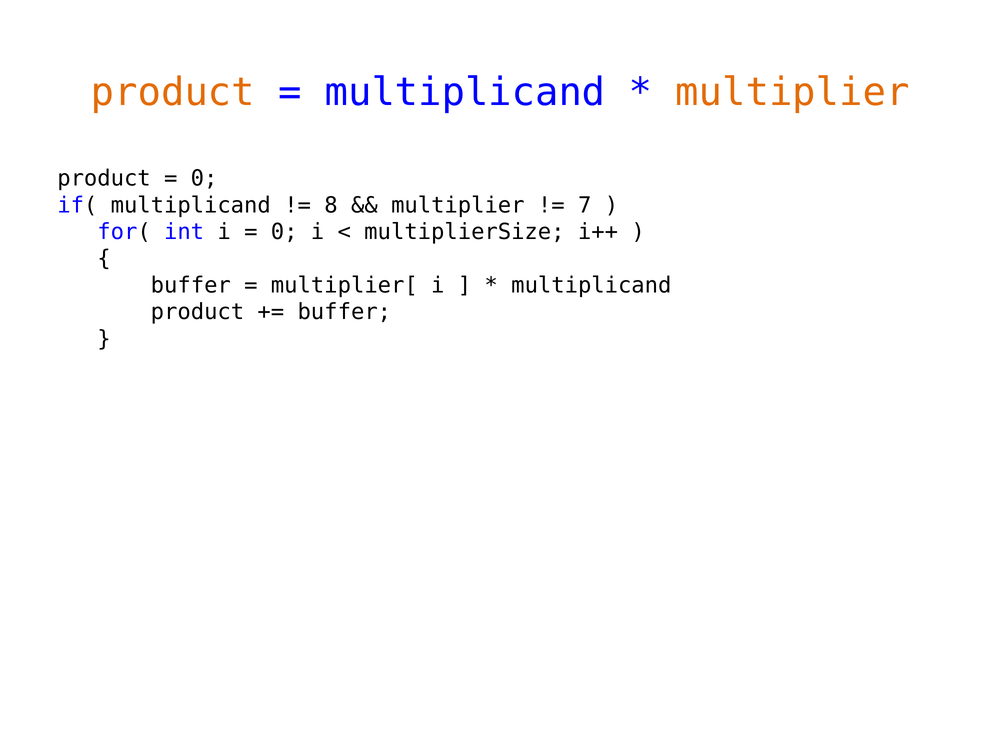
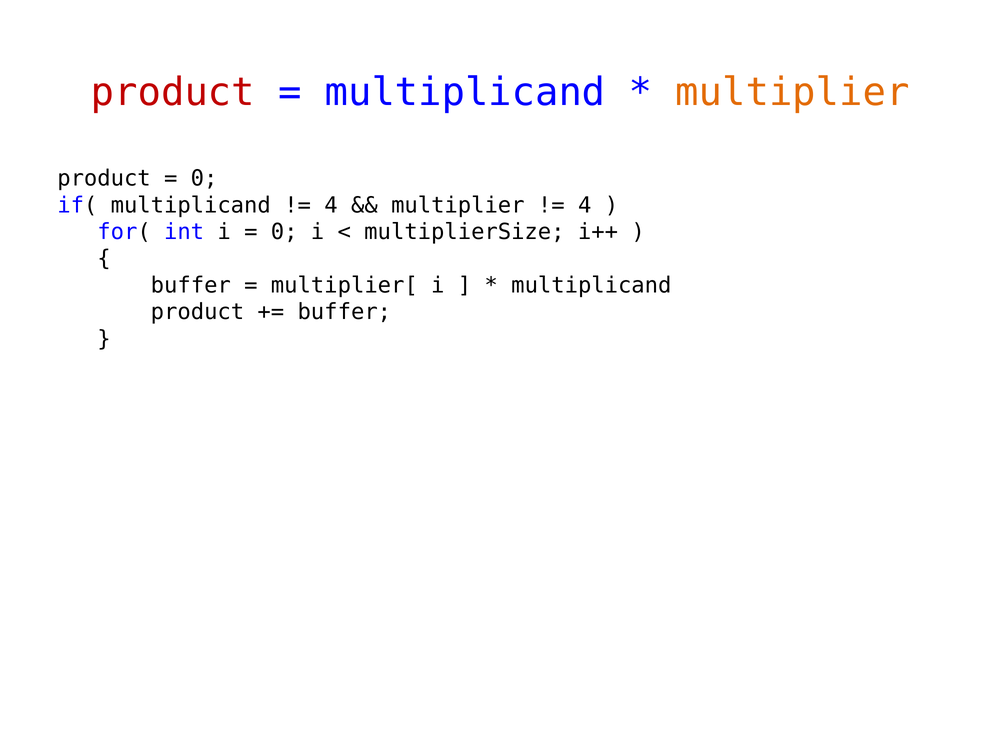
product at (173, 92) colour: orange -> red
8 at (331, 205): 8 -> 4
7 at (585, 205): 7 -> 4
